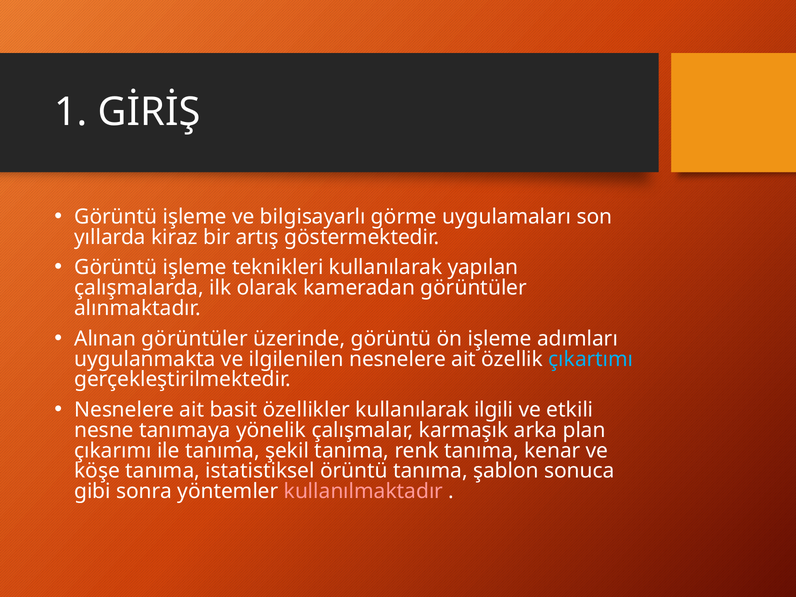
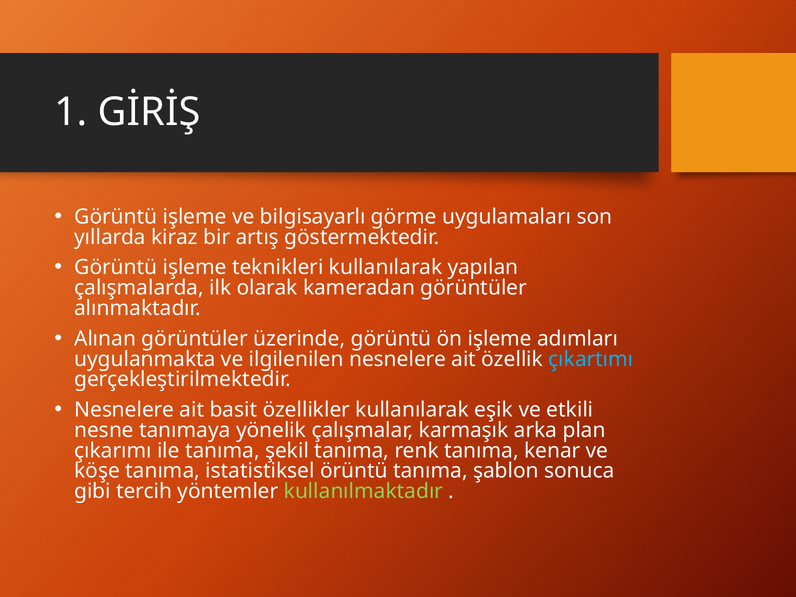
ilgili: ilgili -> eşik
sonra: sonra -> tercih
kullanılmaktadır colour: pink -> light green
